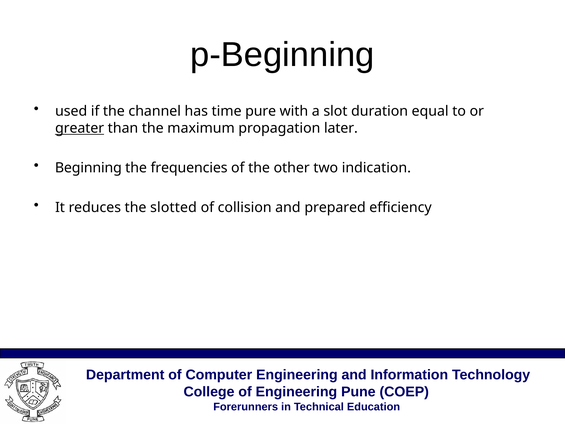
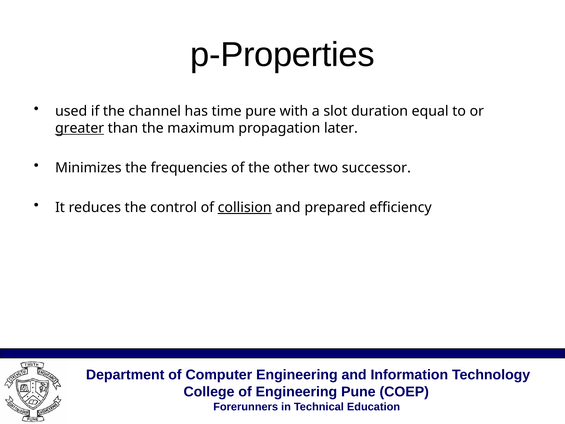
p-Beginning: p-Beginning -> p-Properties
Beginning: Beginning -> Minimizes
indication: indication -> successor
slotted: slotted -> control
collision underline: none -> present
